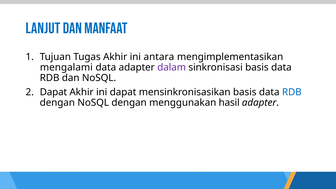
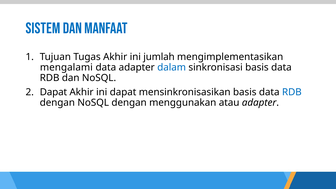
Lanjut: Lanjut -> Sistem
antara: antara -> jumlah
dalam colour: purple -> blue
hasil: hasil -> atau
